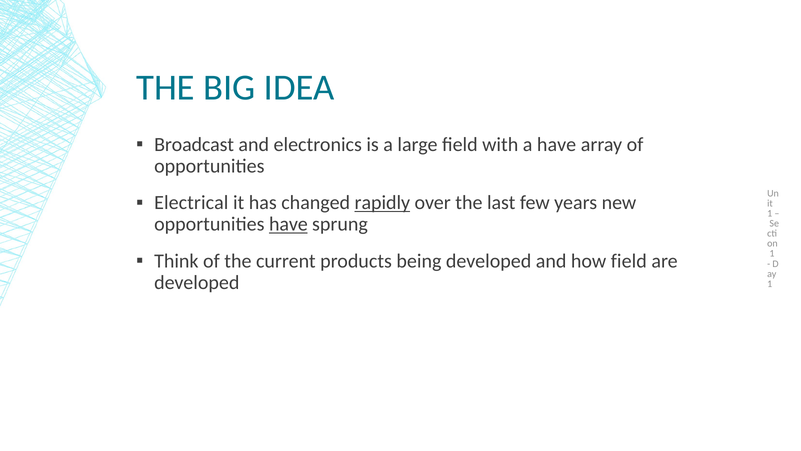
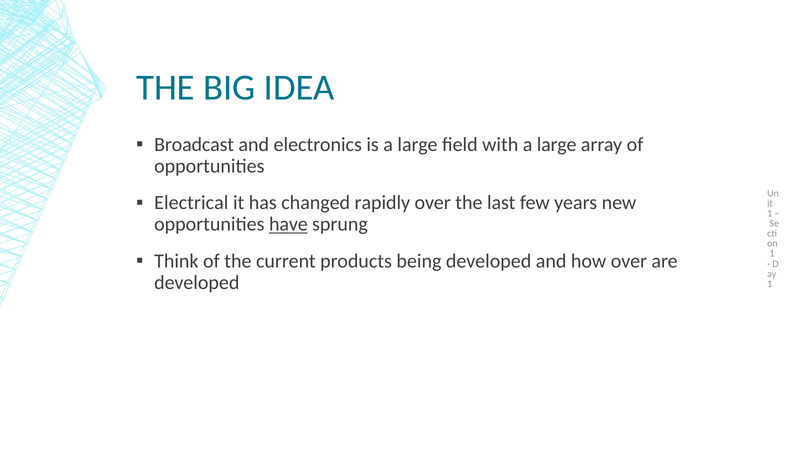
with a have: have -> large
rapidly underline: present -> none
how field: field -> over
